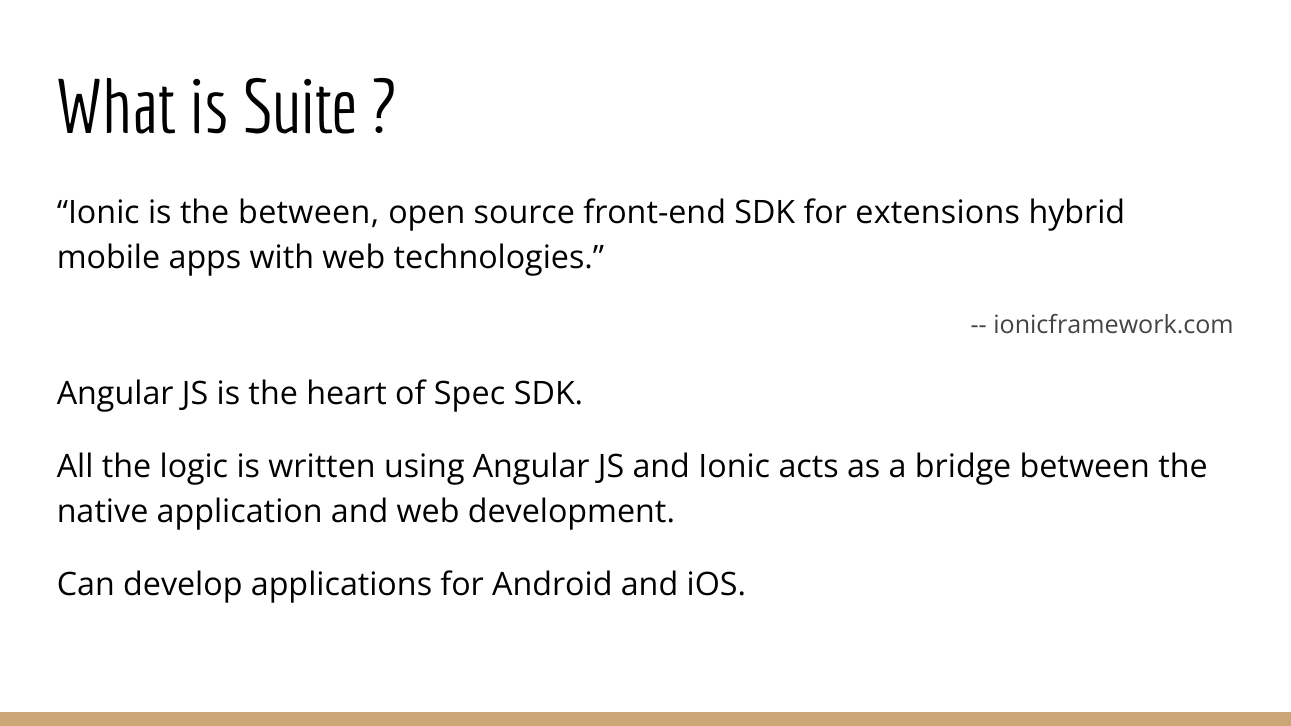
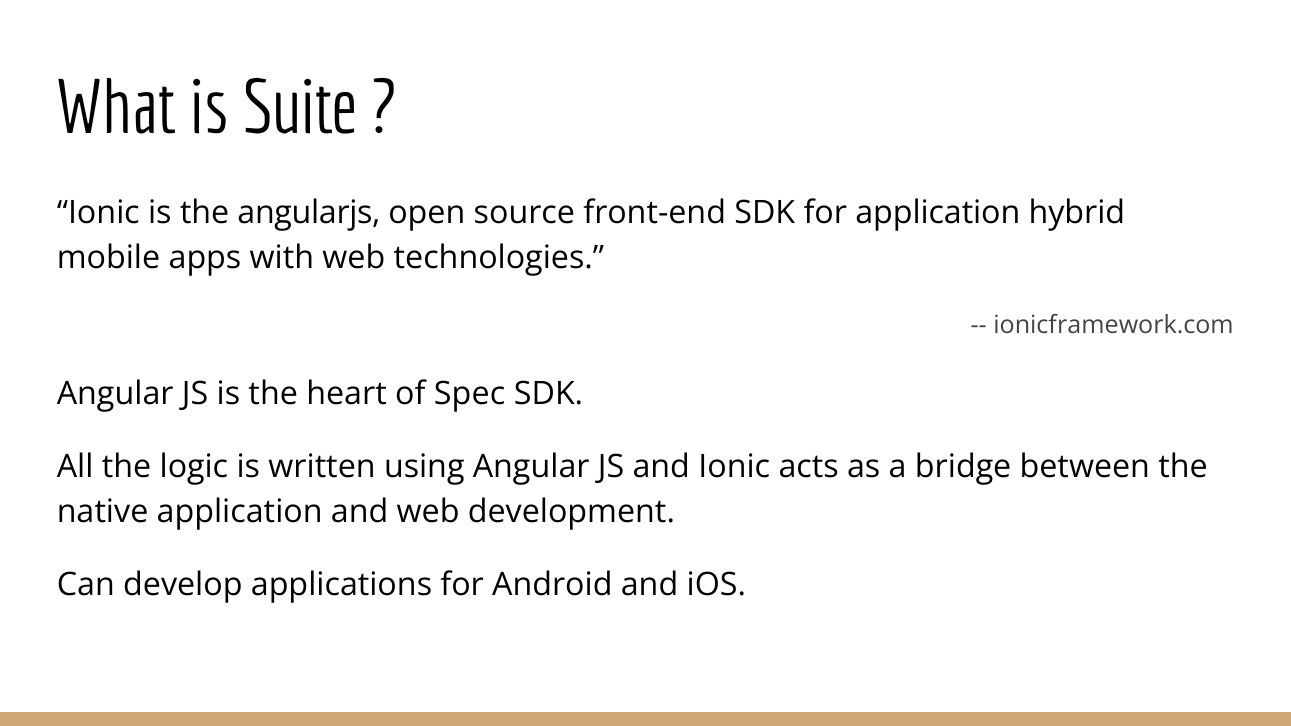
the between: between -> angularjs
for extensions: extensions -> application
